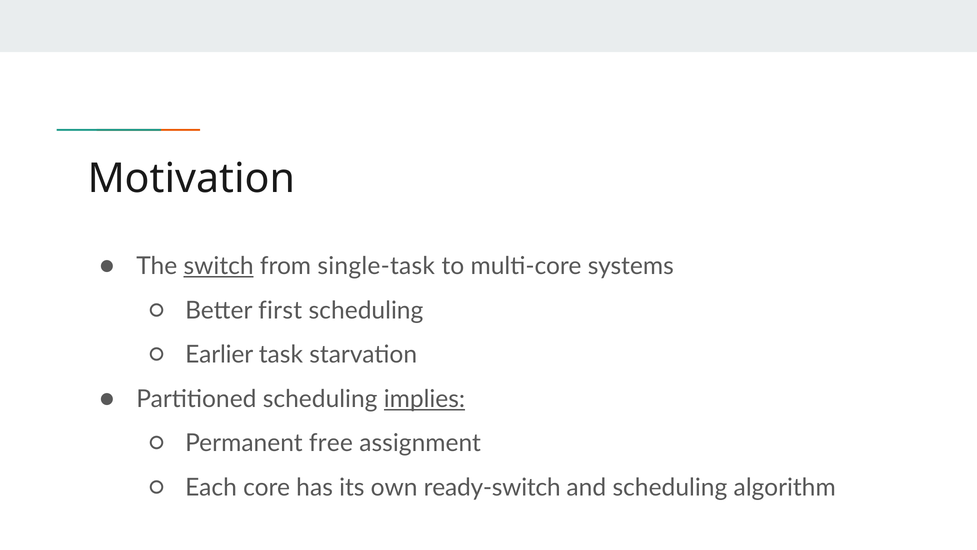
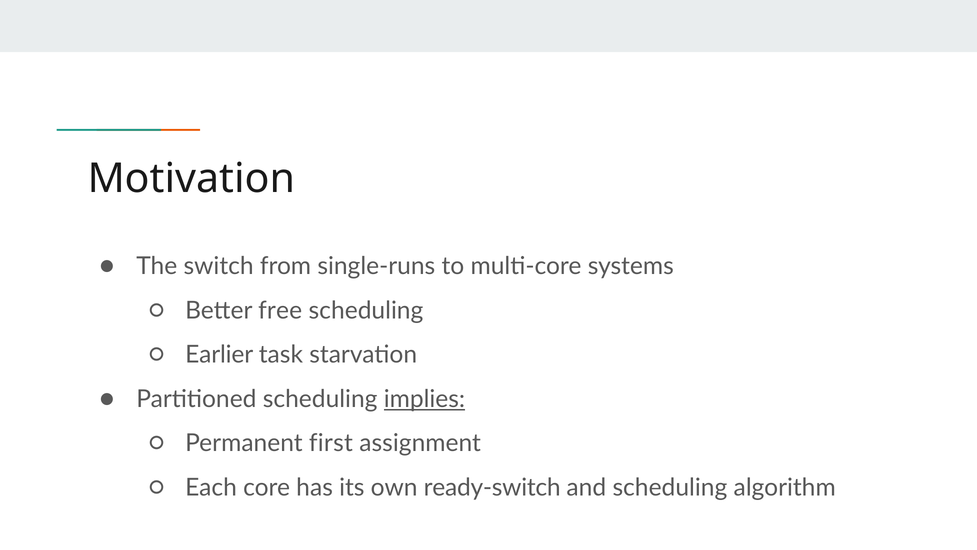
switch underline: present -> none
single-task: single-task -> single-runs
first: first -> free
free: free -> first
